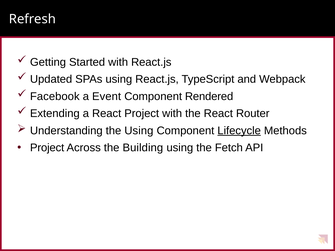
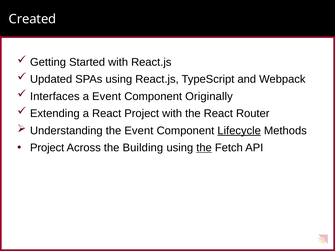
Refresh: Refresh -> Created
Facebook: Facebook -> Interfaces
Rendered: Rendered -> Originally
the Using: Using -> Event
the at (204, 148) underline: none -> present
